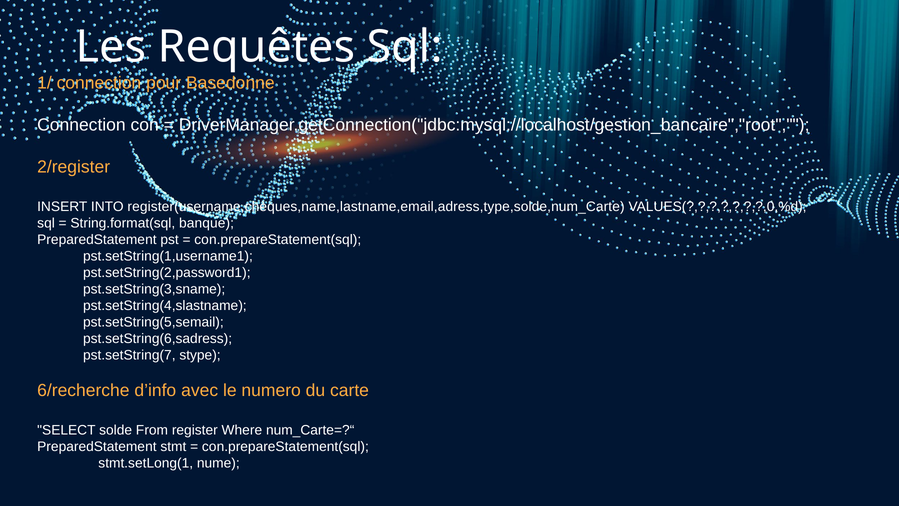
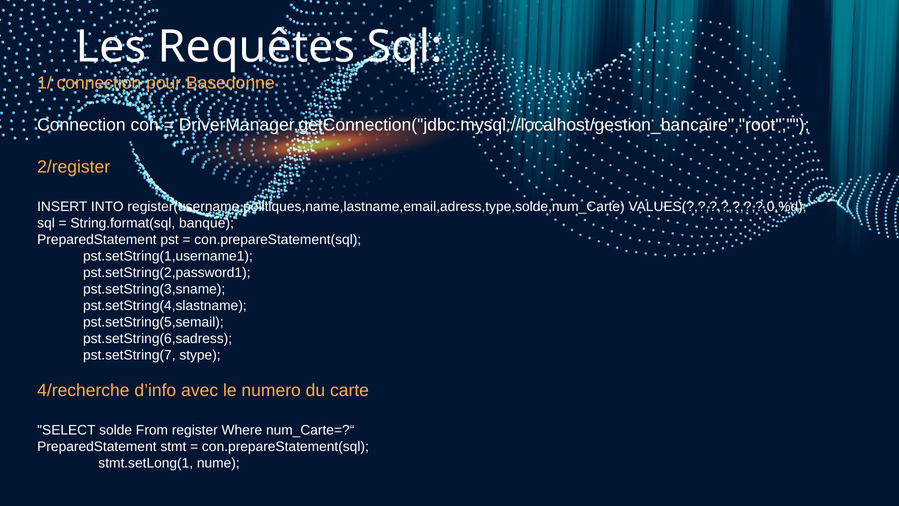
register(username,chèques,name,lastname,email,adress,type,solde,num_Carte: register(username,chèques,name,lastname,email,adress,type,solde,num_Carte -> register(username,politiques,name,lastname,email,adress,type,solde,num_Carte
6/recherche: 6/recherche -> 4/recherche
